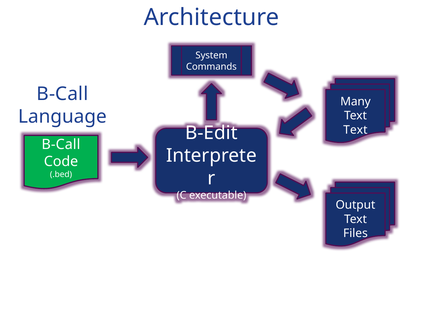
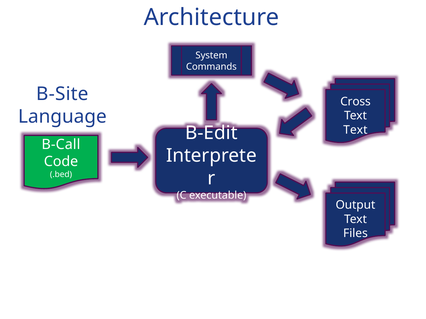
B-Call at (62, 94): B-Call -> B-Site
Many: Many -> Cross
